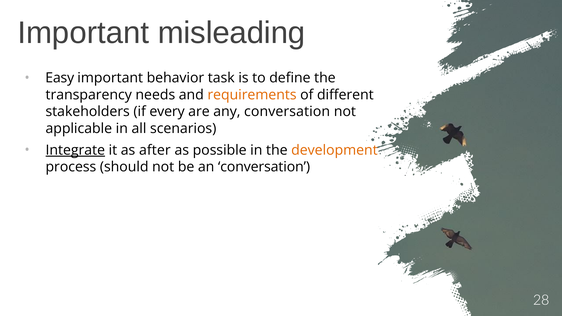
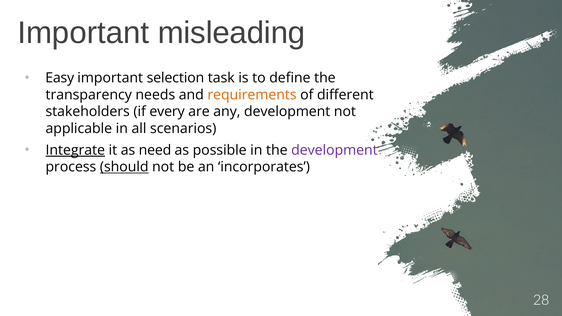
behavior: behavior -> selection
any conversation: conversation -> development
after: after -> need
development at (334, 150) colour: orange -> purple
should underline: none -> present
an conversation: conversation -> incorporates
